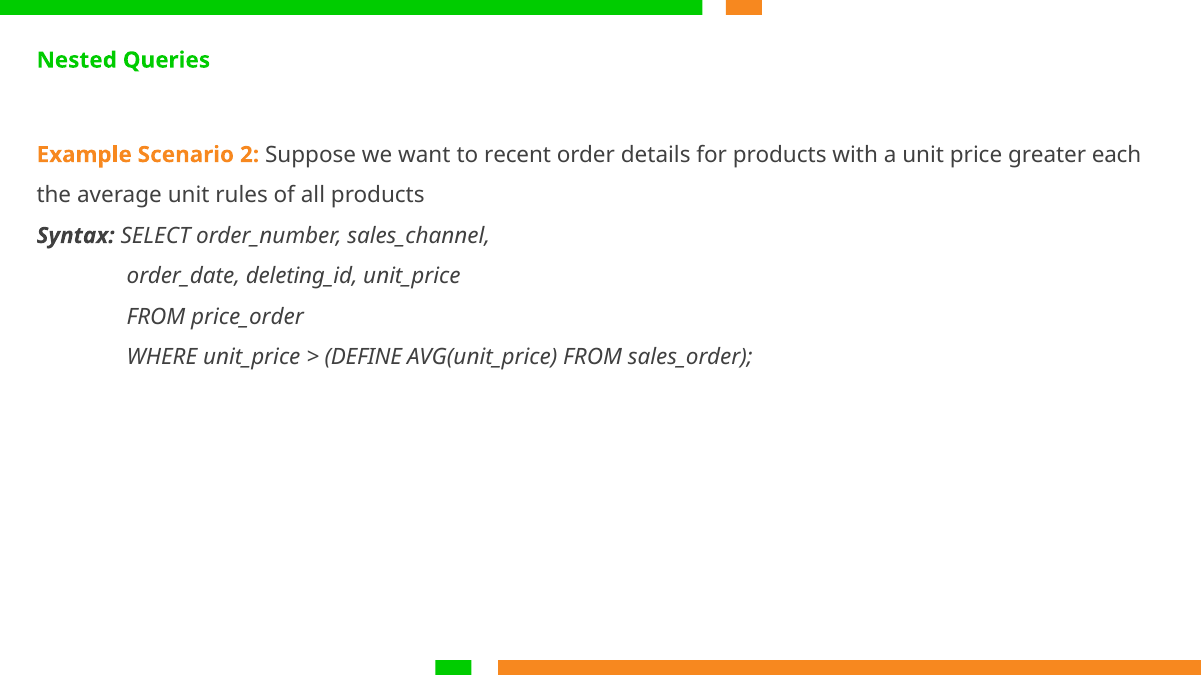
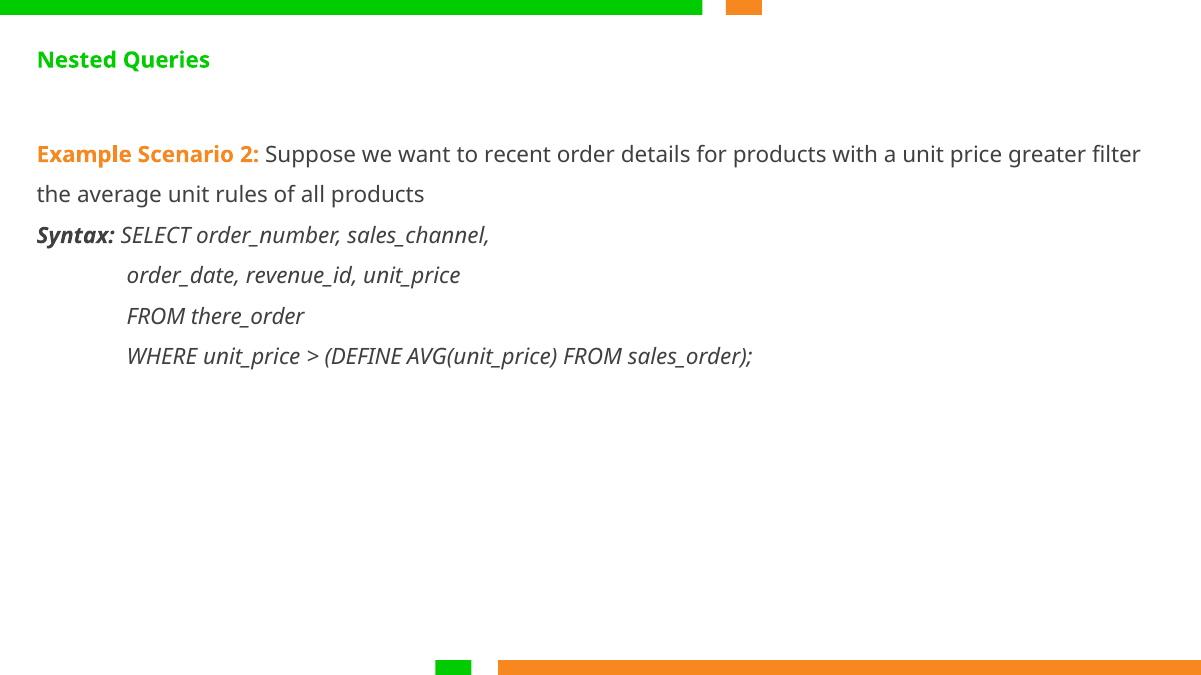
each: each -> filter
deleting_id: deleting_id -> revenue_id
price_order: price_order -> there_order
